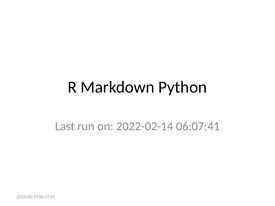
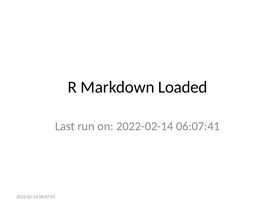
Python: Python -> Loaded
